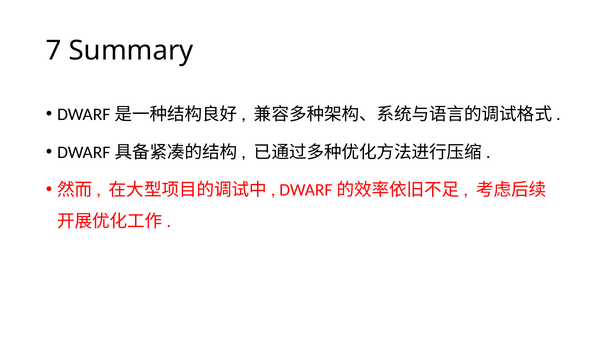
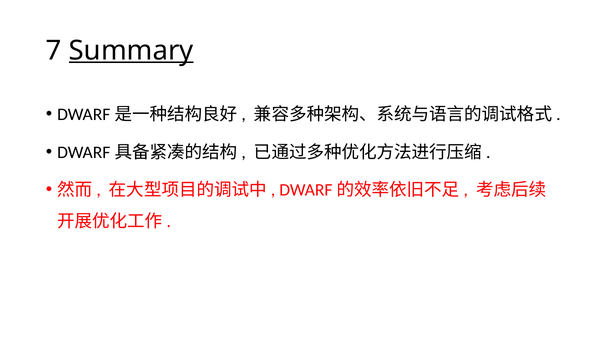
Summary underline: none -> present
